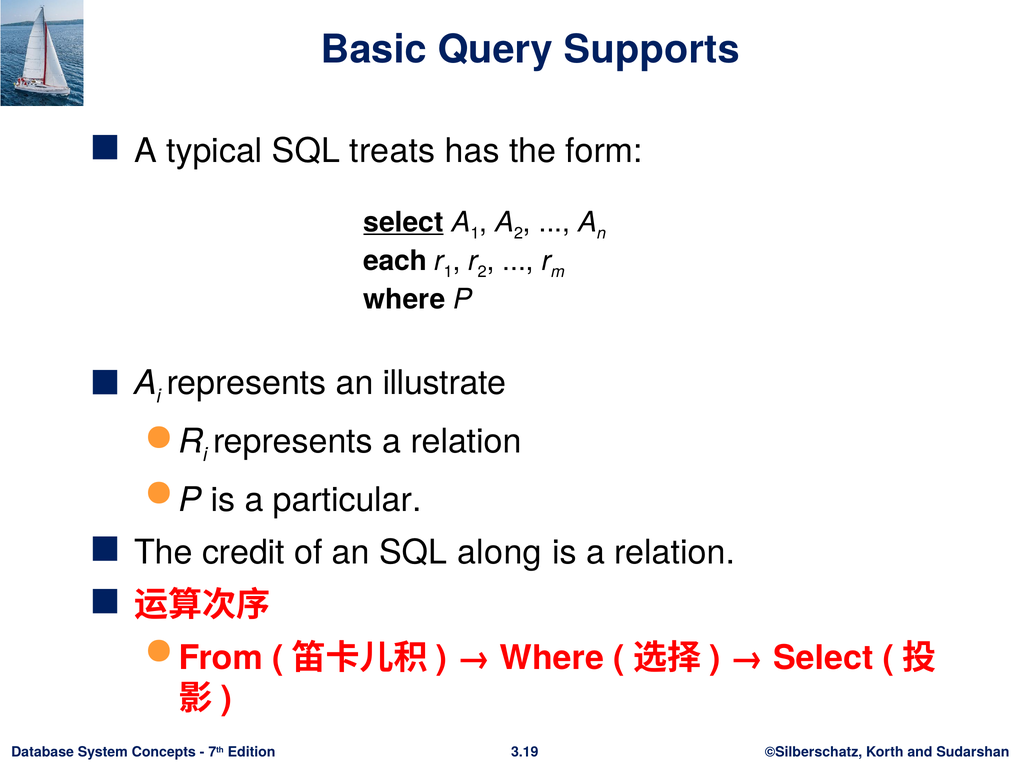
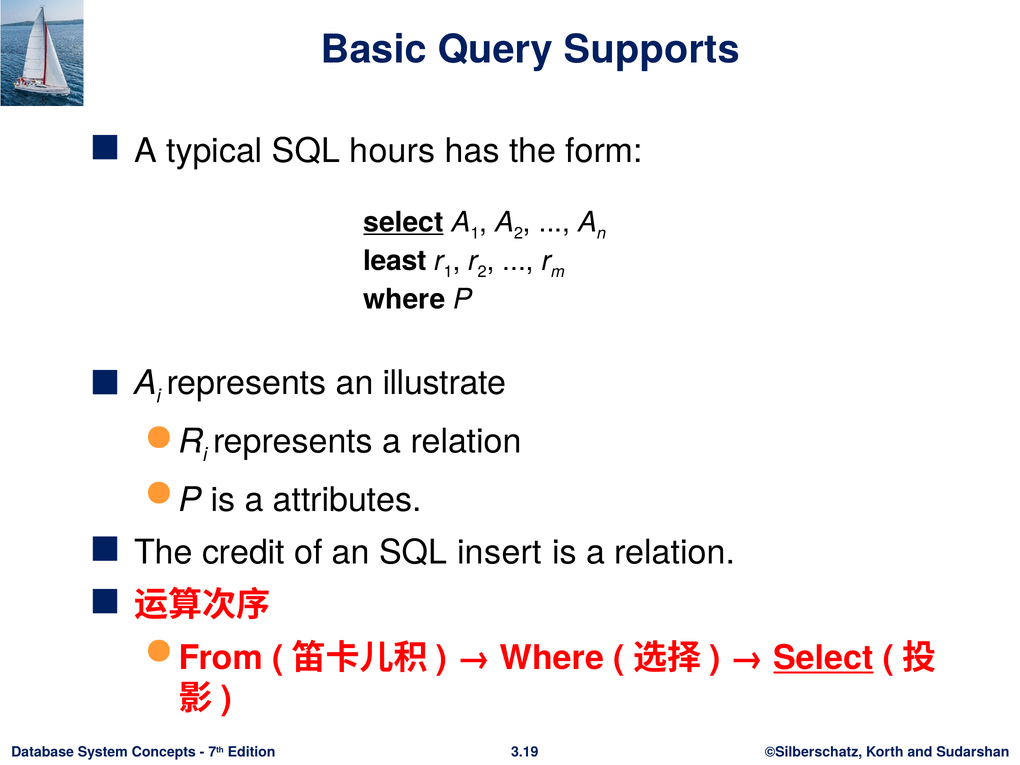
treats: treats -> hours
each: each -> least
particular: particular -> attributes
along: along -> insert
Select at (823, 658) underline: none -> present
